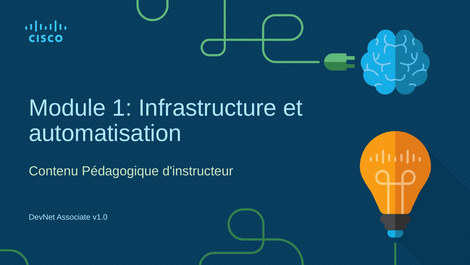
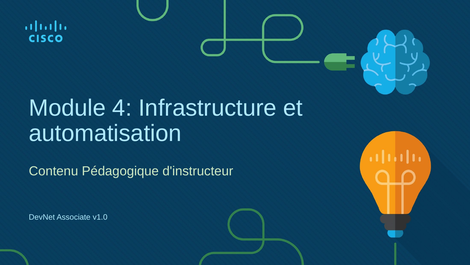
1: 1 -> 4
